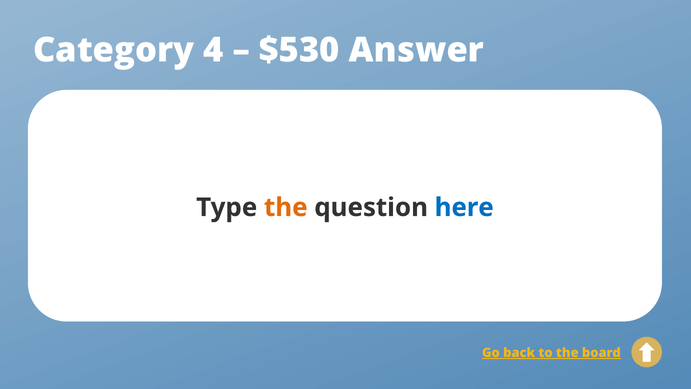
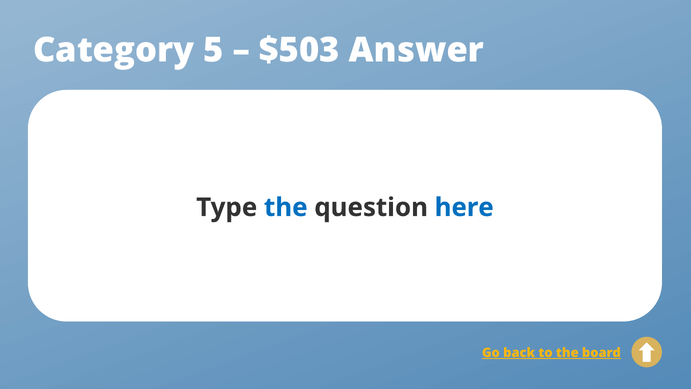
4: 4 -> 5
$530: $530 -> $503
the at (286, 207) colour: orange -> blue
